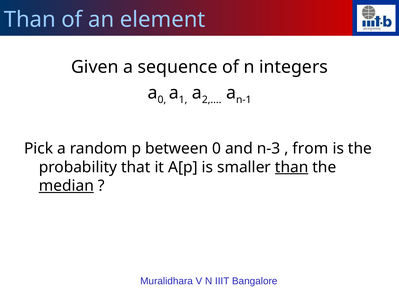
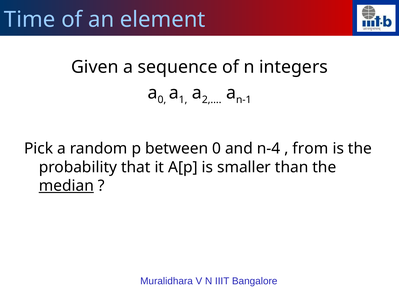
Than at (30, 19): Than -> Time
n-3: n-3 -> n-4
than at (292, 167) underline: present -> none
